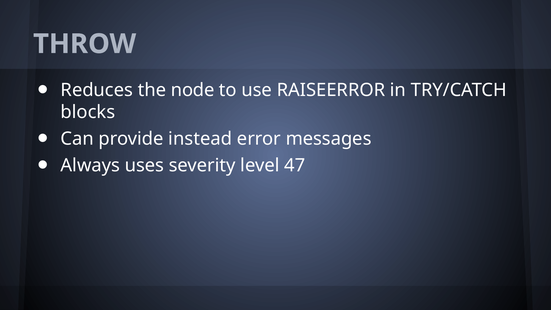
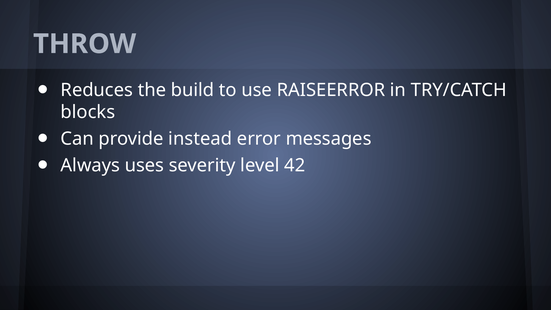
node: node -> build
47: 47 -> 42
